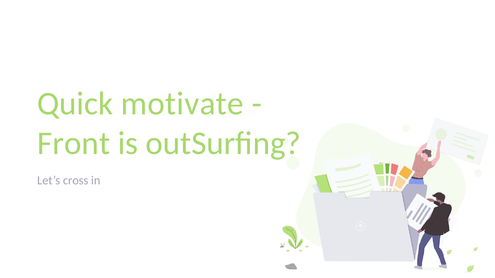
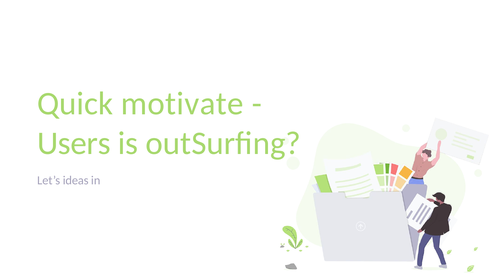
Front: Front -> Users
cross: cross -> ideas
